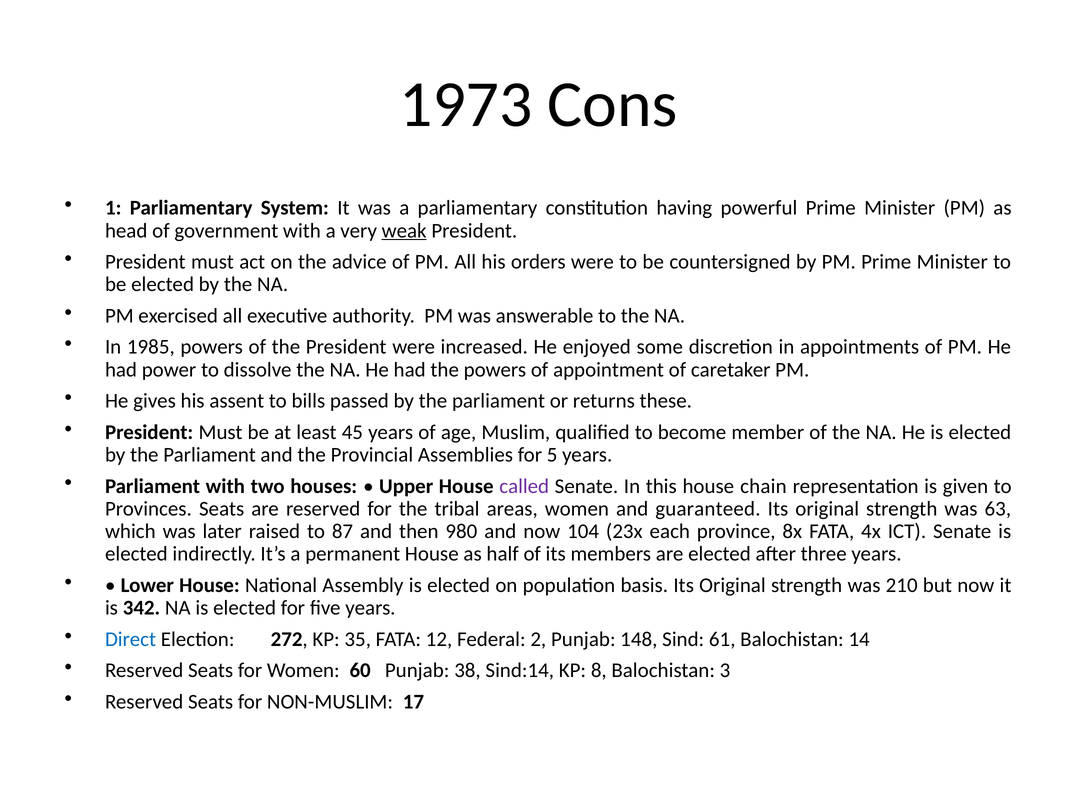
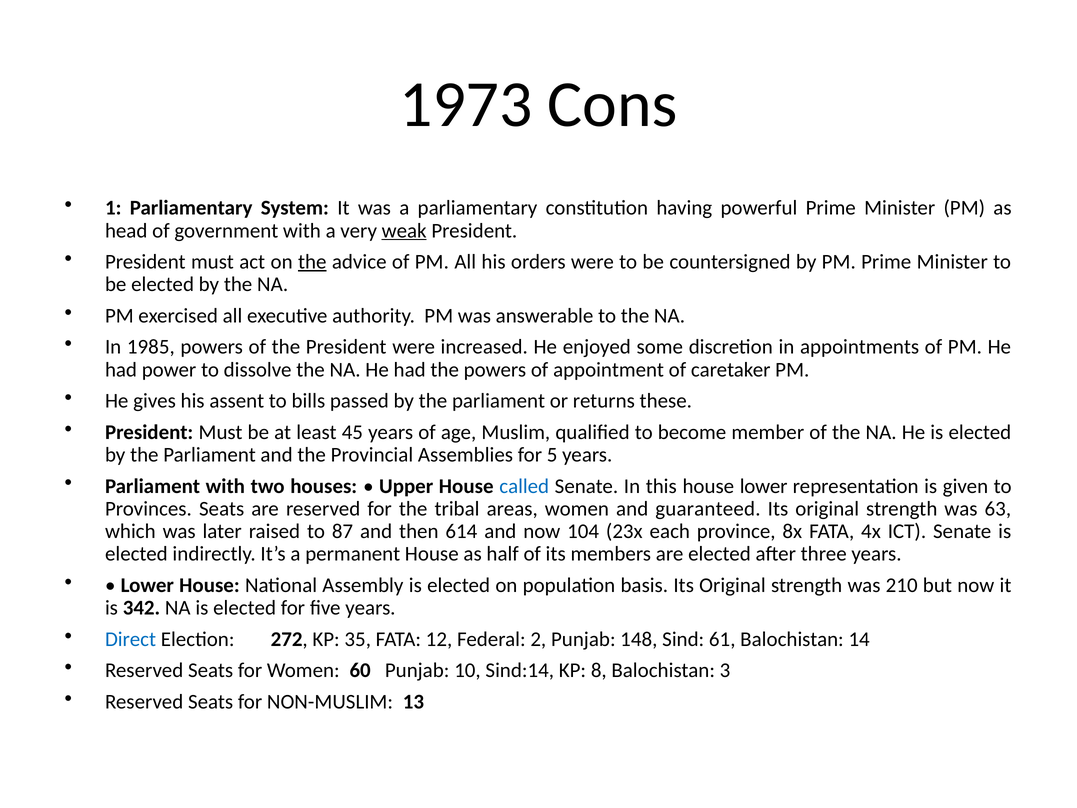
the at (312, 262) underline: none -> present
called colour: purple -> blue
house chain: chain -> lower
980: 980 -> 614
38: 38 -> 10
17: 17 -> 13
